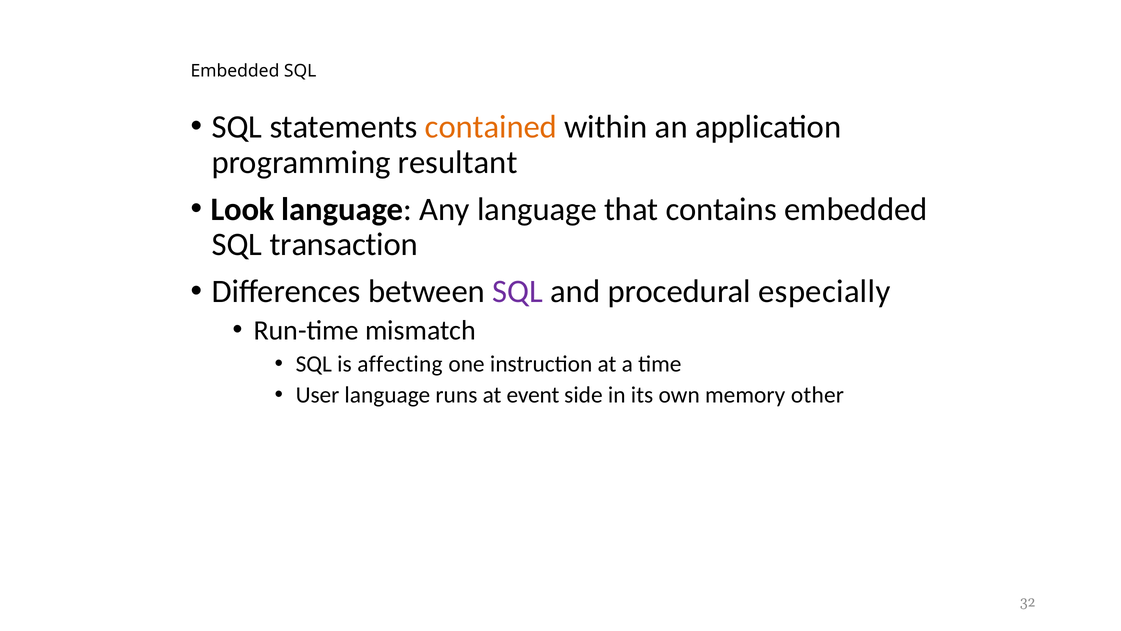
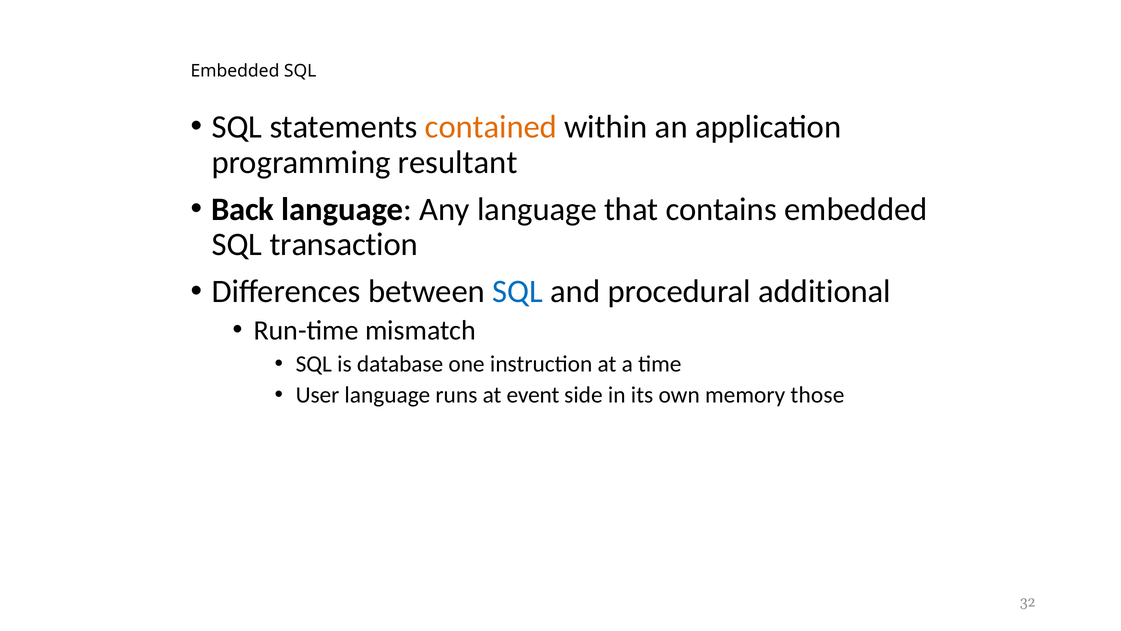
Look: Look -> Back
SQL at (518, 291) colour: purple -> blue
especially: especially -> additional
affecting: affecting -> database
other: other -> those
